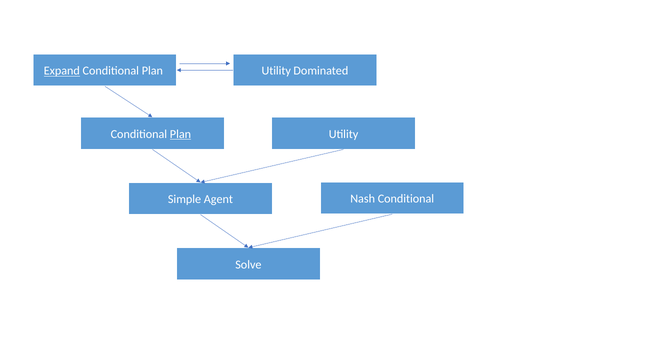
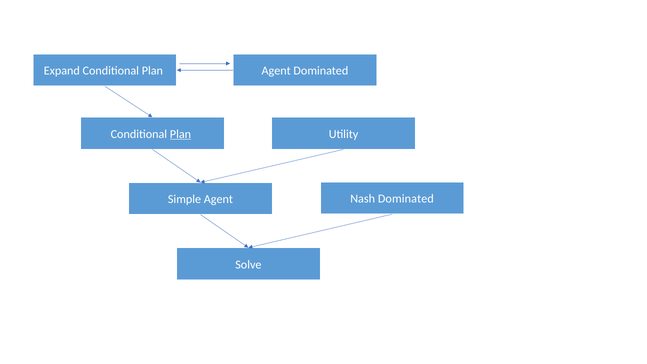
Expand underline: present -> none
Utility at (276, 71): Utility -> Agent
Nash Conditional: Conditional -> Dominated
